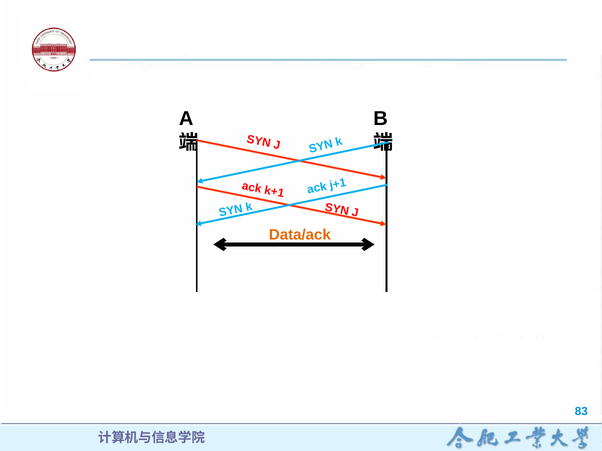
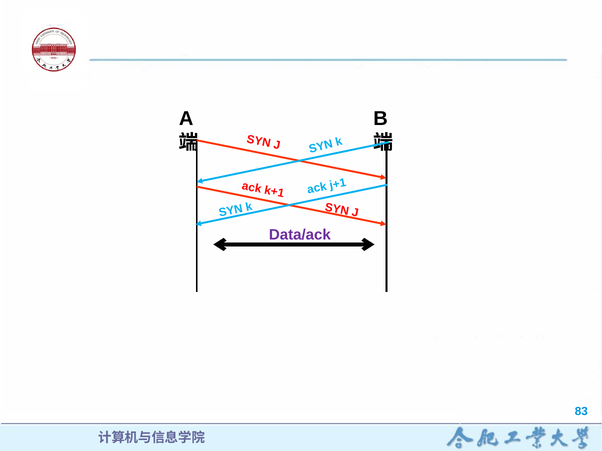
Data/ack colour: orange -> purple
